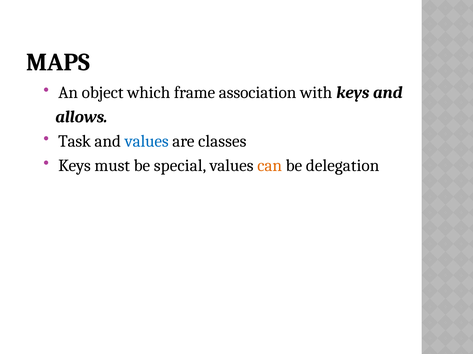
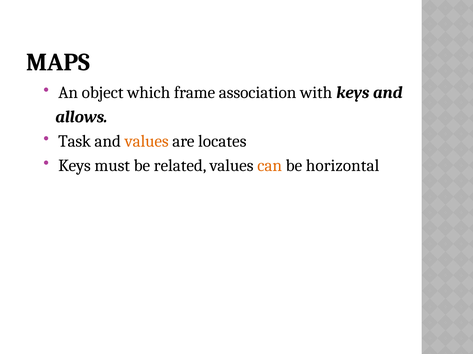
values at (147, 141) colour: blue -> orange
classes: classes -> locates
special: special -> related
delegation: delegation -> horizontal
